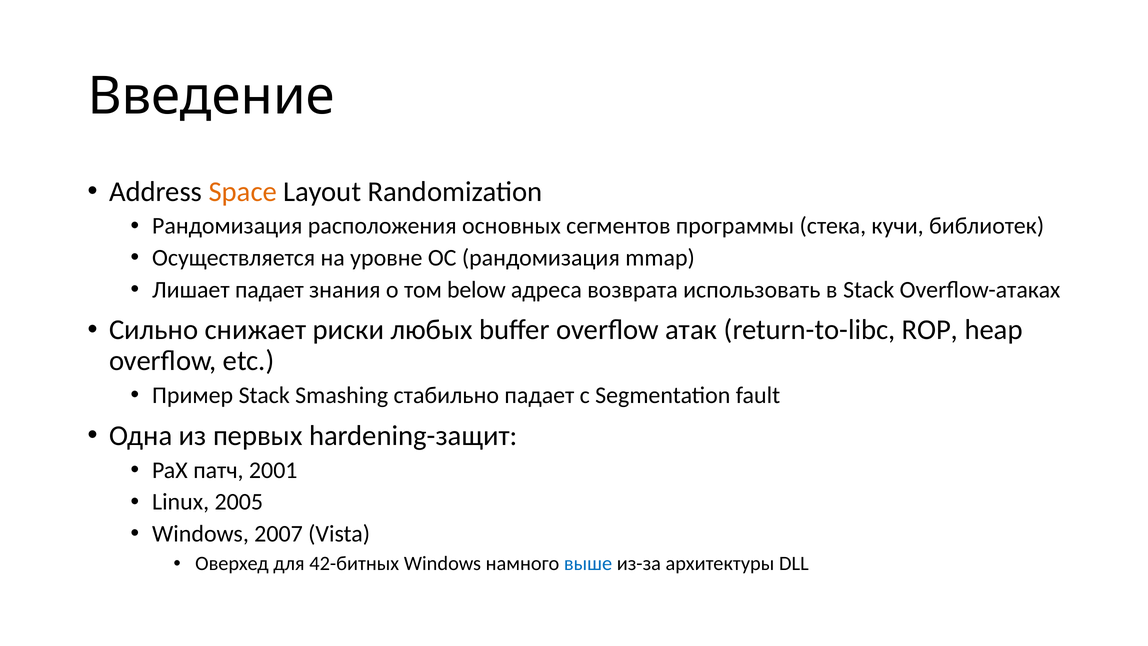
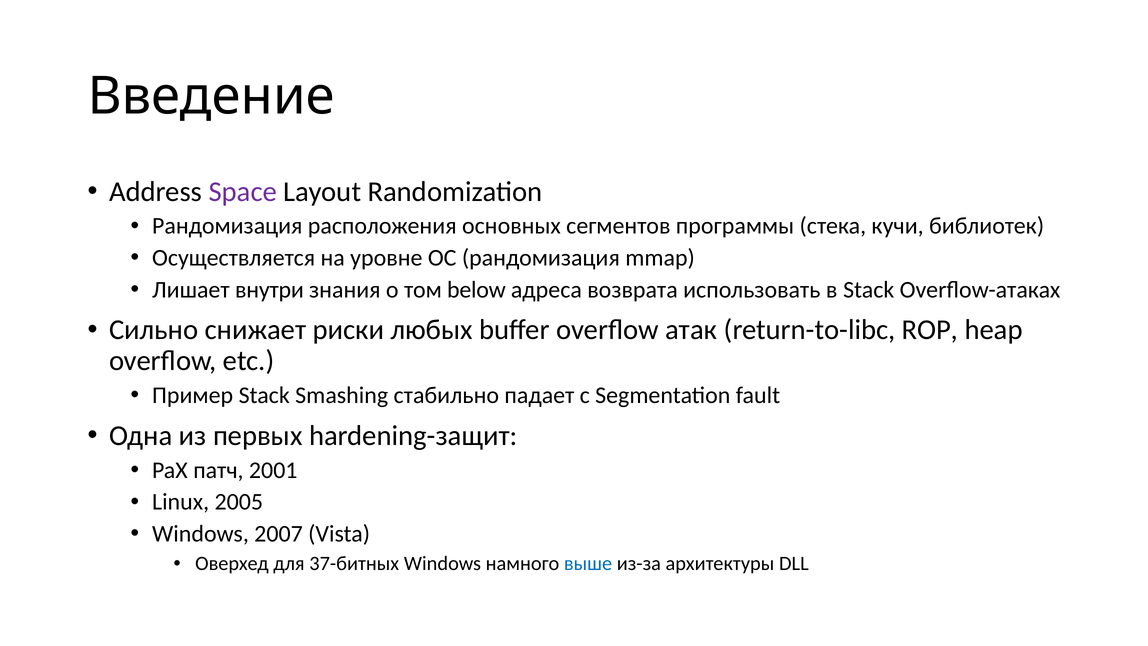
Space colour: orange -> purple
Лишает падает: падает -> внутри
42-битных: 42-битных -> 37-битных
